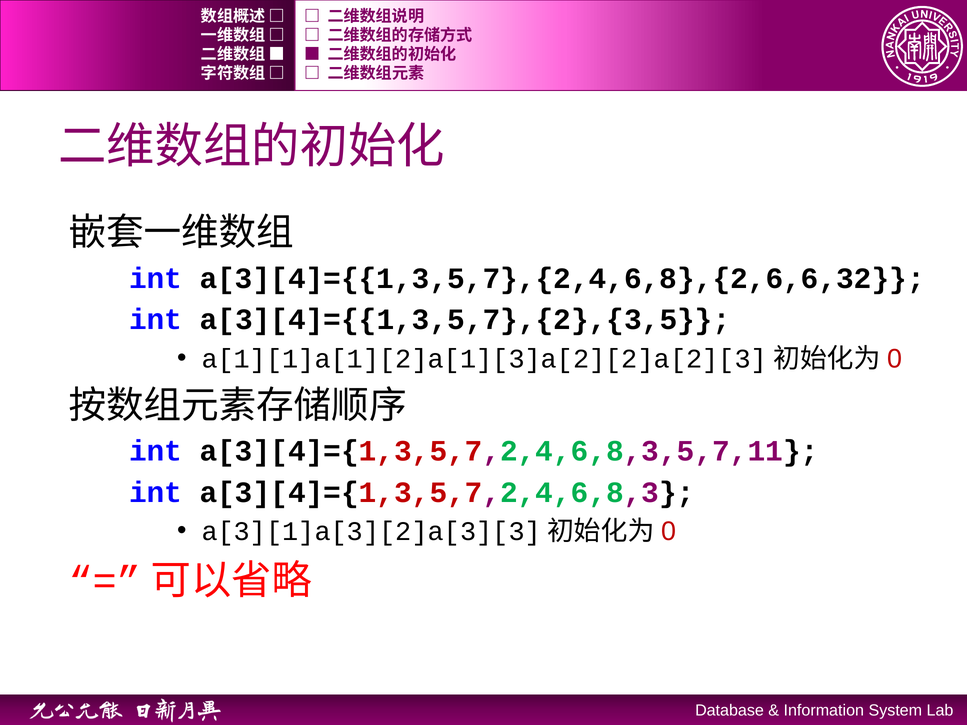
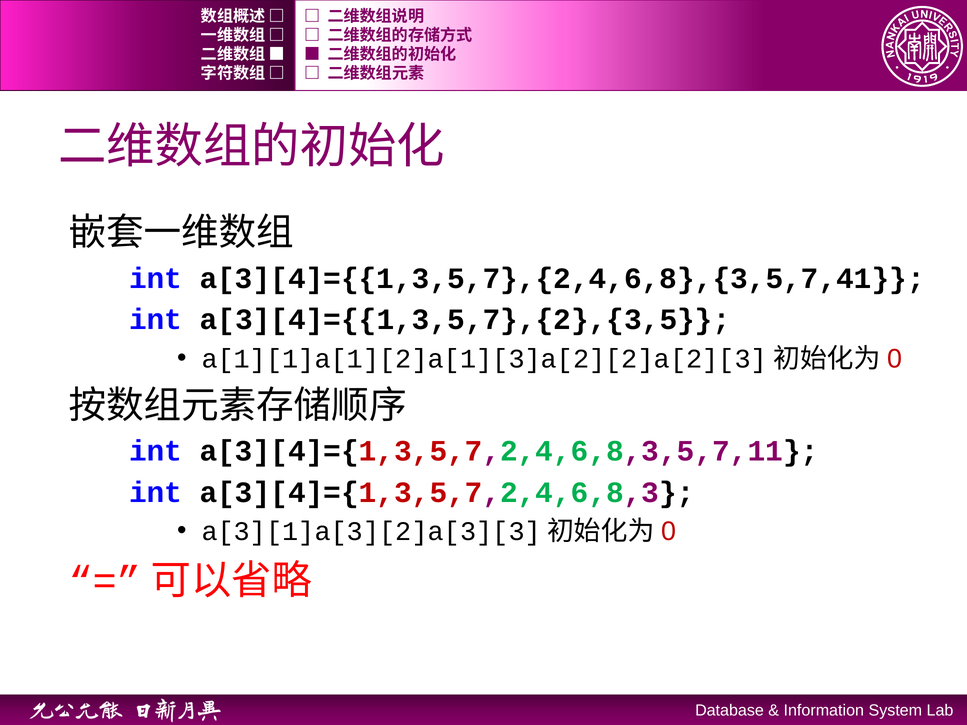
a[3][4]={{1,3,5,7},{2,4,6,8},{2,6,6,32: a[3][4]={{1,3,5,7},{2,4,6,8},{2,6,6,32 -> a[3][4]={{1,3,5,7},{2,4,6,8},{3,5,7,41
